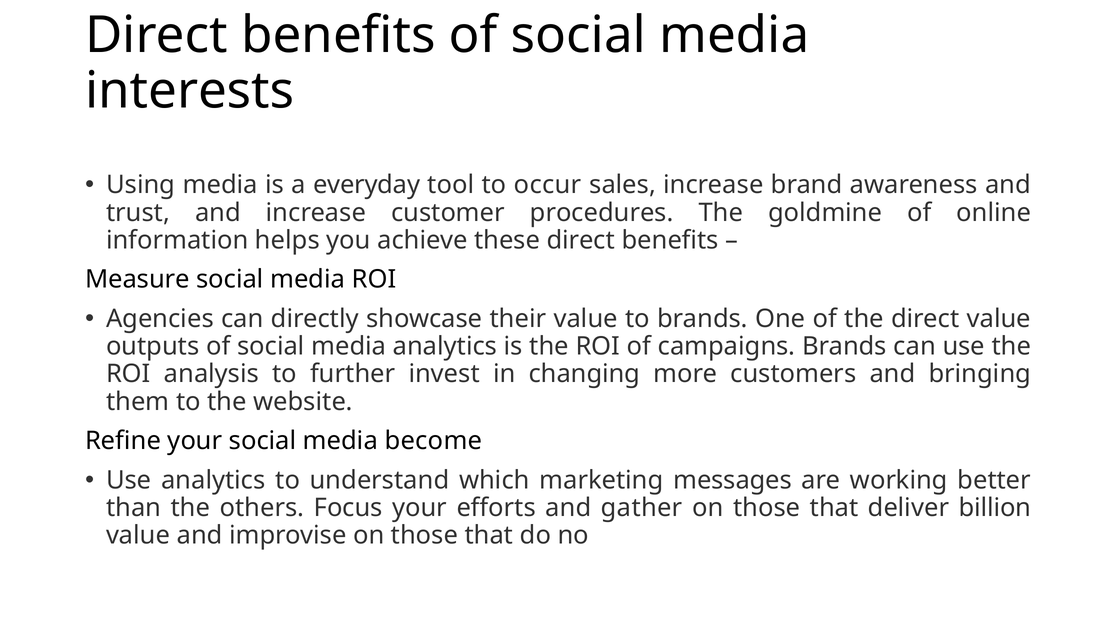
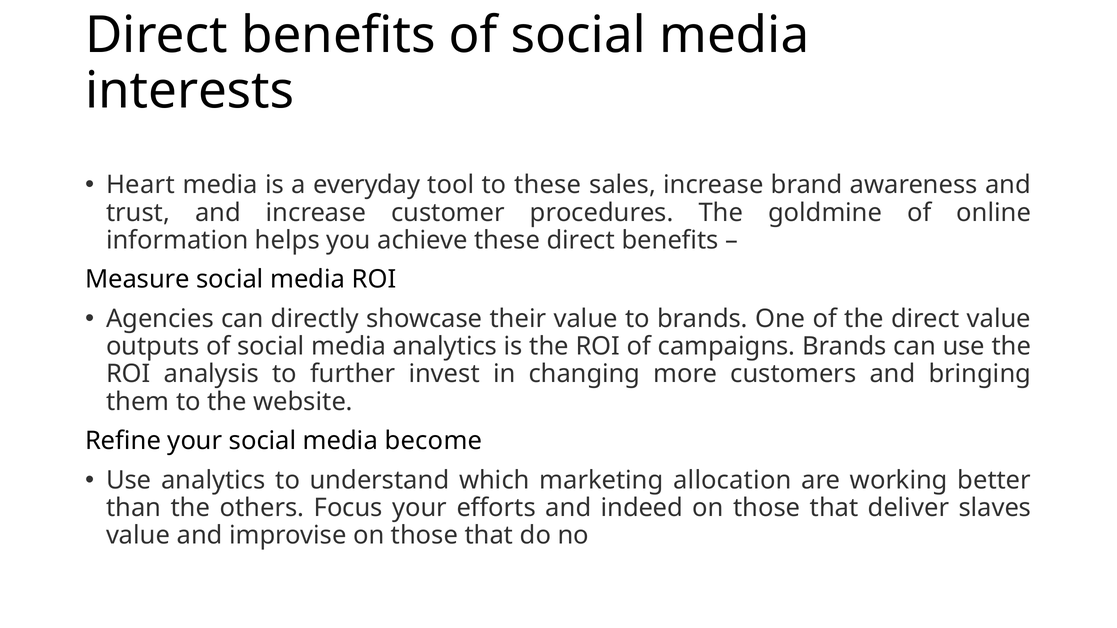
Using: Using -> Heart
to occur: occur -> these
messages: messages -> allocation
gather: gather -> indeed
billion: billion -> slaves
